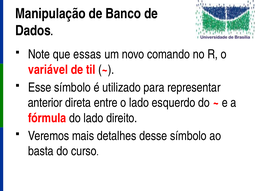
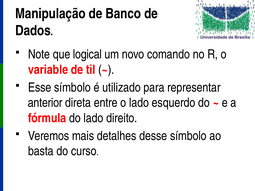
essas: essas -> logical
variável: variável -> variable
